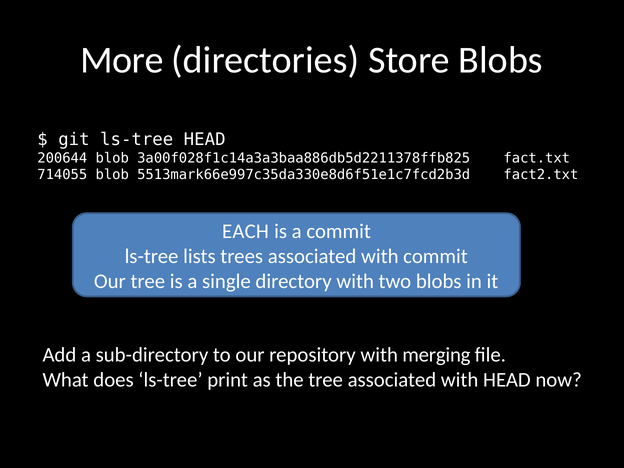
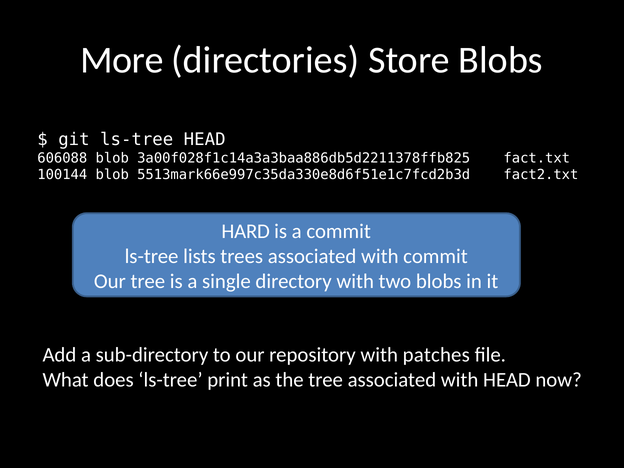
200644: 200644 -> 606088
714055: 714055 -> 100144
EACH: EACH -> HARD
merging: merging -> patches
